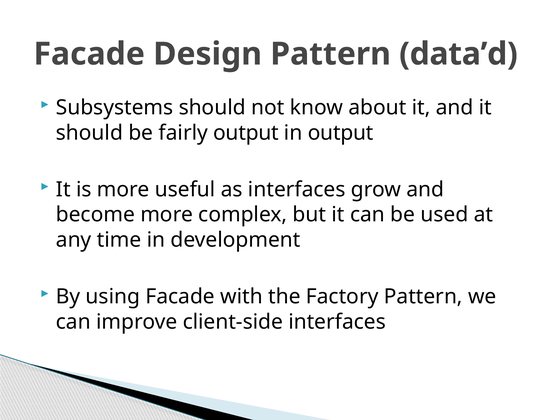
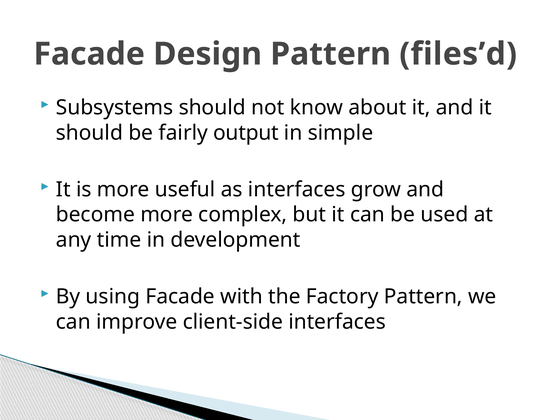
data’d: data’d -> files’d
in output: output -> simple
